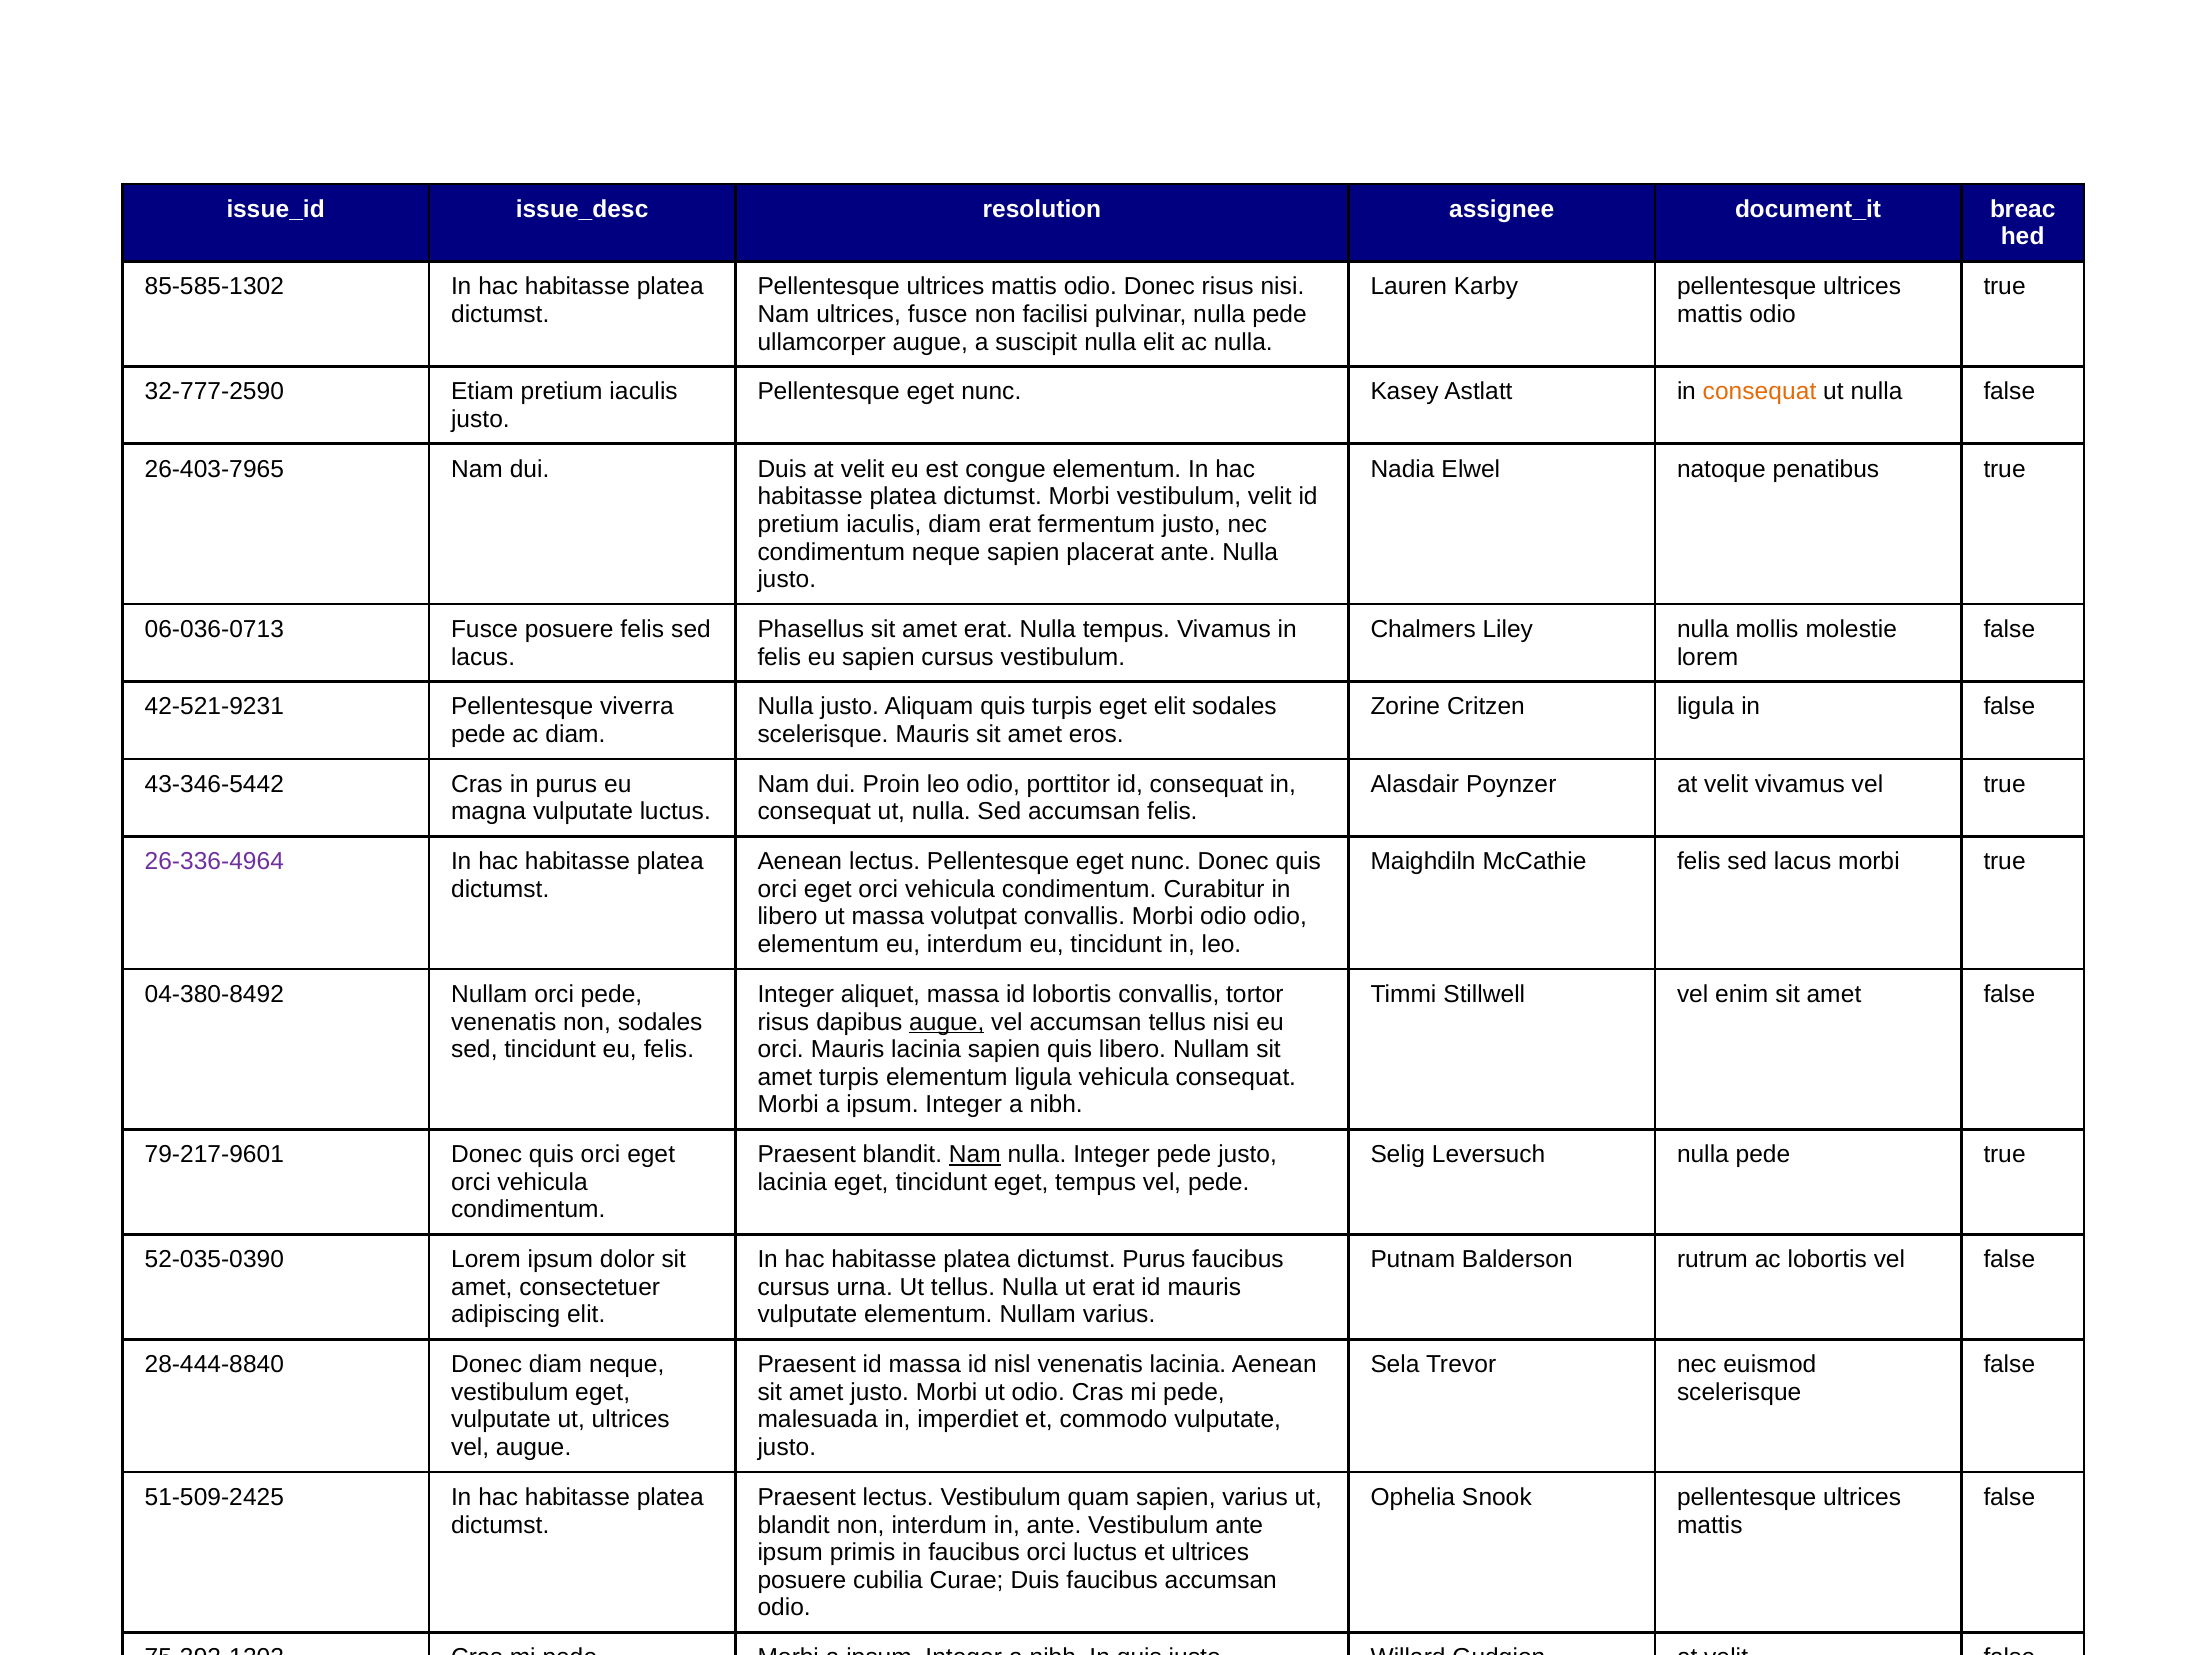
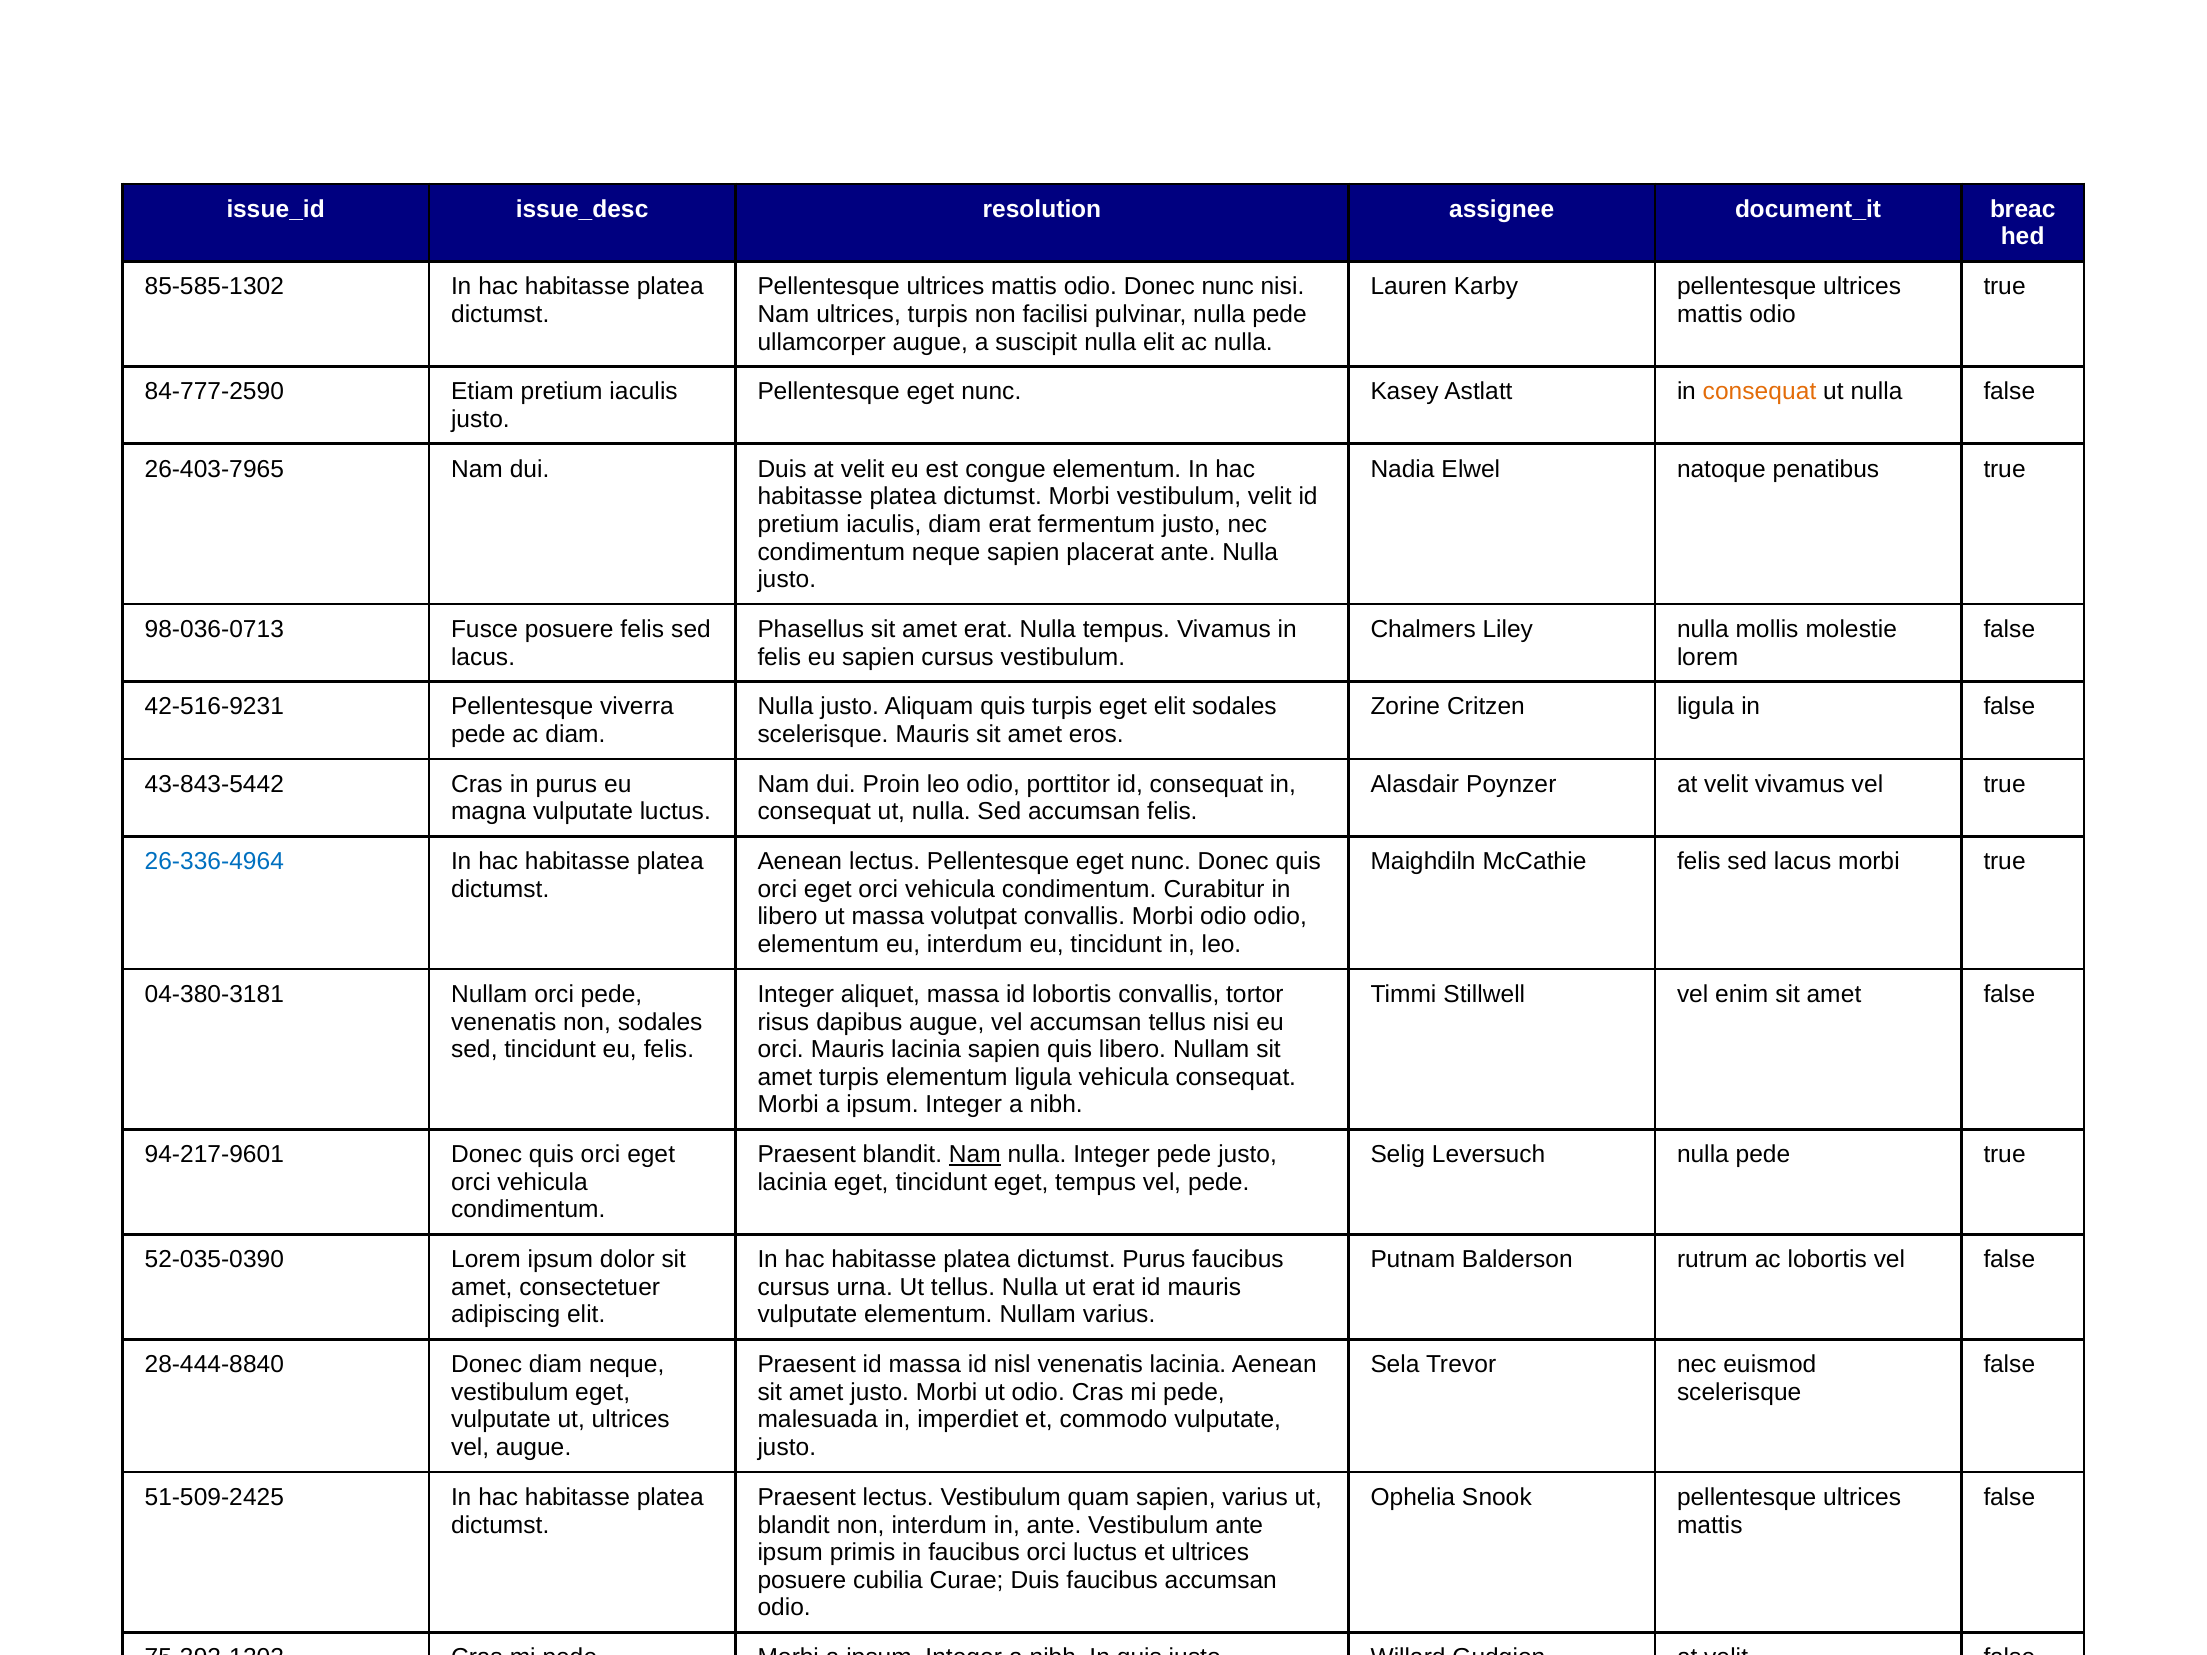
Donec risus: risus -> nunc
ultrices fusce: fusce -> turpis
32-777-2590: 32-777-2590 -> 84-777-2590
06-036-0713: 06-036-0713 -> 98-036-0713
42-521-9231: 42-521-9231 -> 42-516-9231
43-346-5442: 43-346-5442 -> 43-843-5442
26-336-4964 colour: purple -> blue
04-380-8492: 04-380-8492 -> 04-380-3181
augue at (947, 1022) underline: present -> none
79-217-9601: 79-217-9601 -> 94-217-9601
